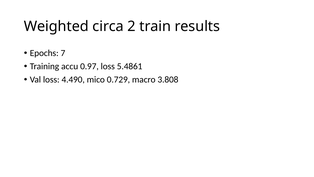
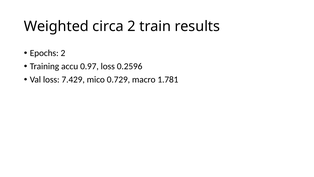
Epochs 7: 7 -> 2
5.4861: 5.4861 -> 0.2596
4.490: 4.490 -> 7.429
3.808: 3.808 -> 1.781
